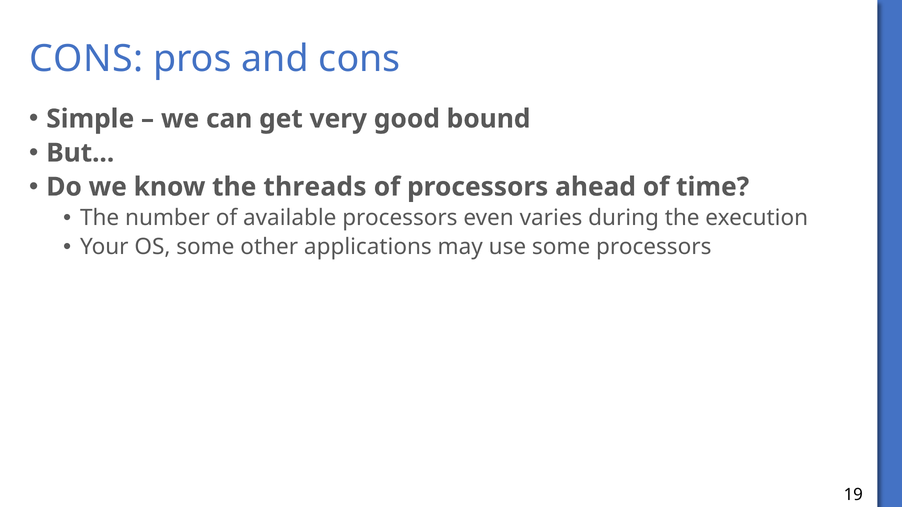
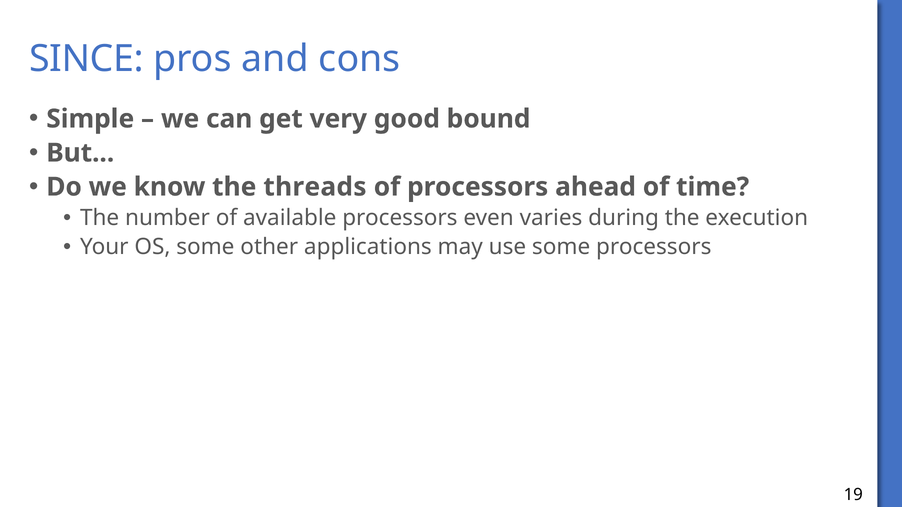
CONS at (86, 59): CONS -> SINCE
